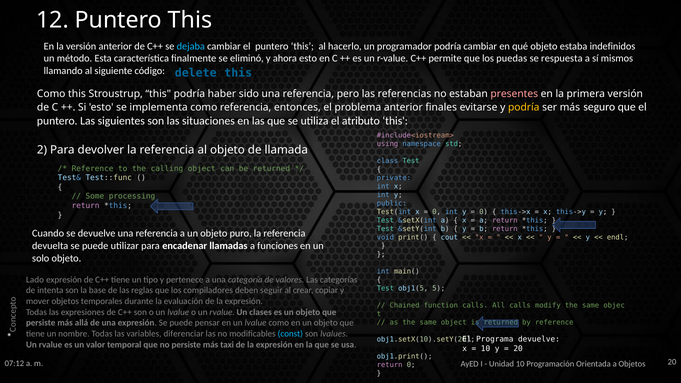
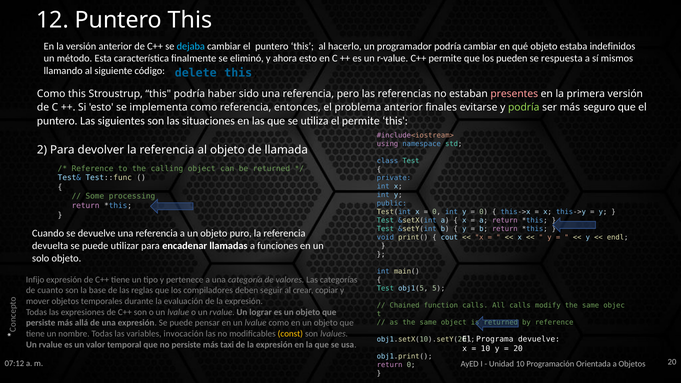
puedas: puedas -> pueden
podría at (524, 107) colour: yellow -> light green
el atributo: atributo -> permite
Lado: Lado -> Infijo
intenta: intenta -> cuanto
clases: clases -> lograr
diferenciar: diferenciar -> invocación
const colour: light blue -> yellow
